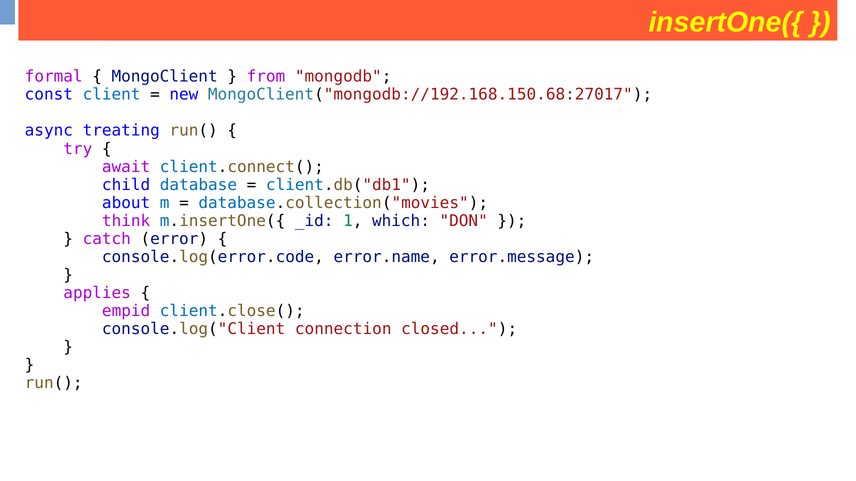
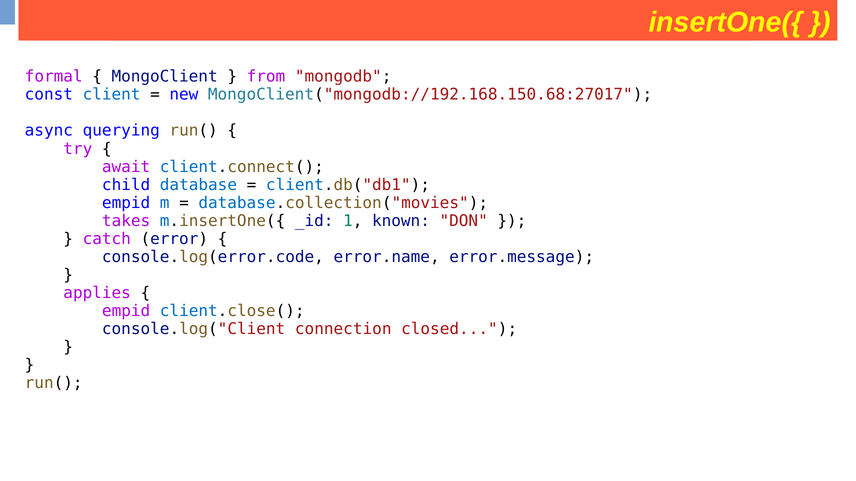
treating: treating -> querying
about at (126, 203): about -> empid
think: think -> takes
which: which -> known
